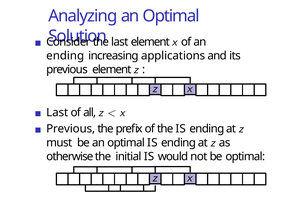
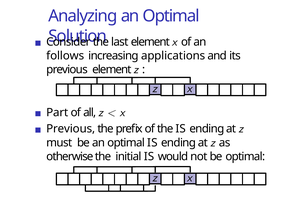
ending at (65, 56): ending -> follows
Last at (57, 112): Last -> Part
